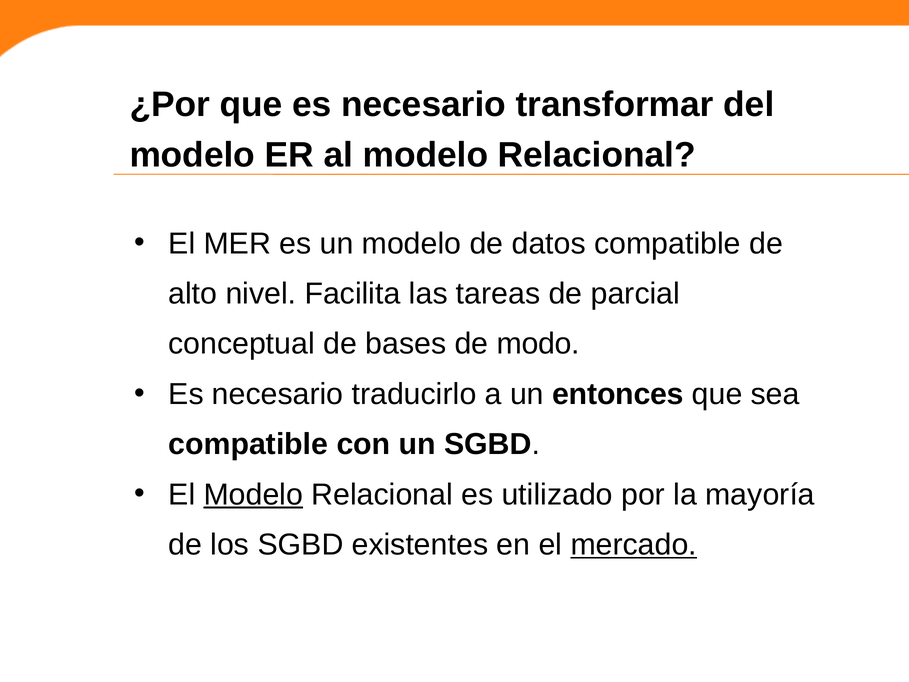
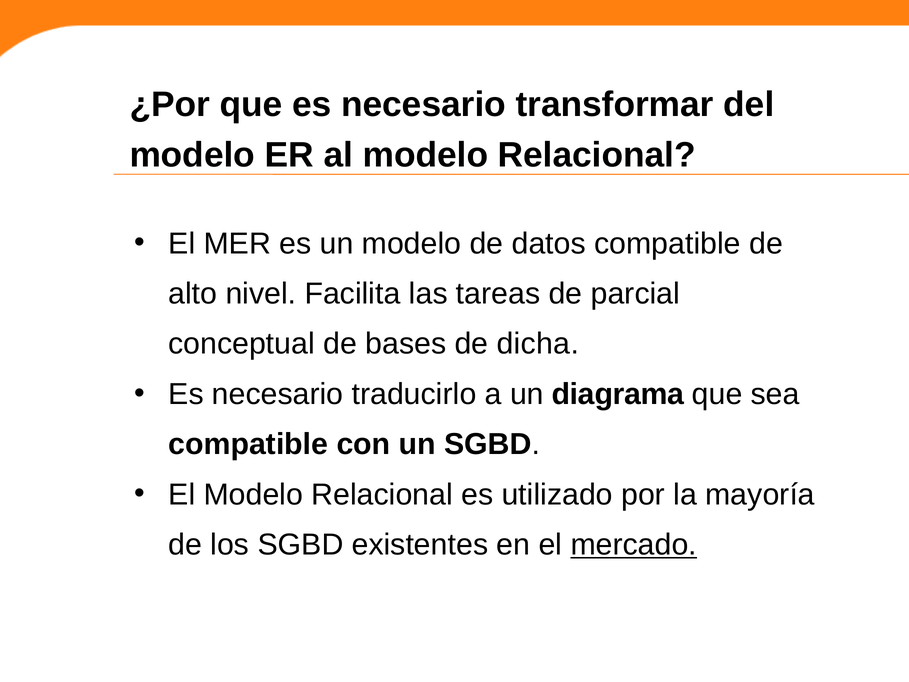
modo: modo -> dicha
entonces: entonces -> diagrama
Modelo at (253, 494) underline: present -> none
